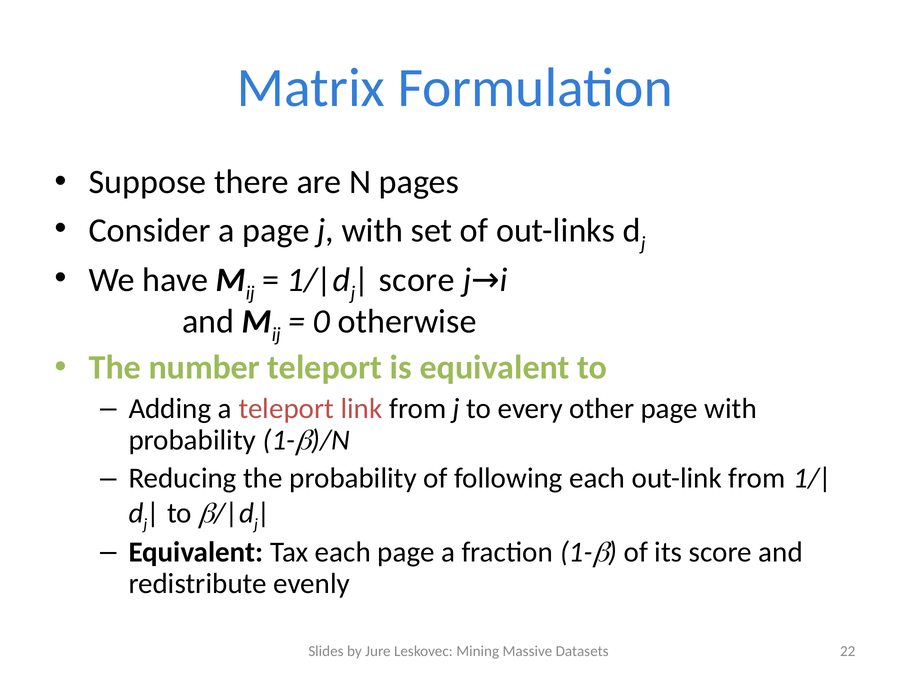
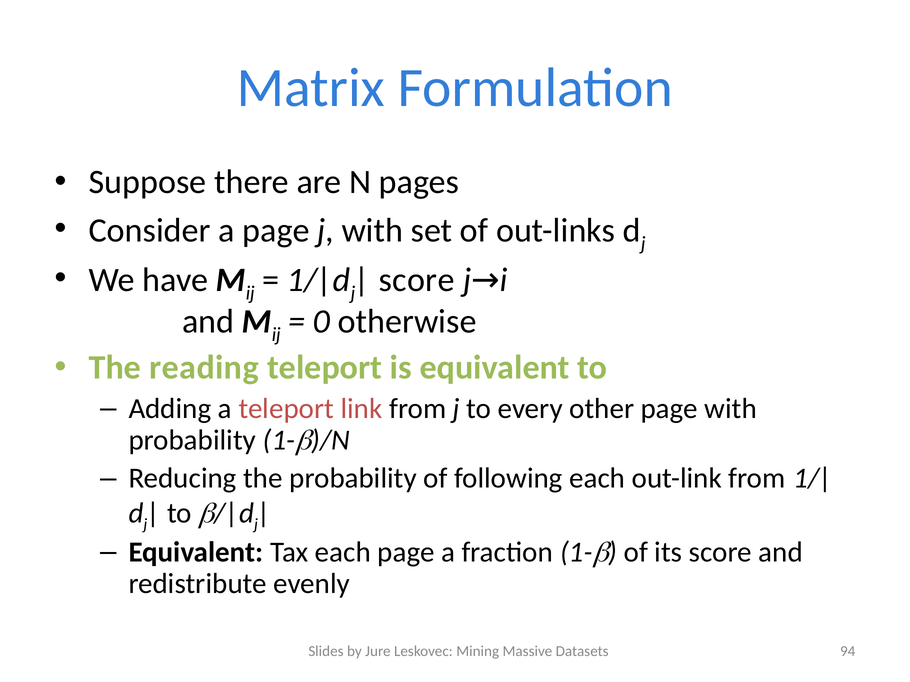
number: number -> reading
22: 22 -> 94
